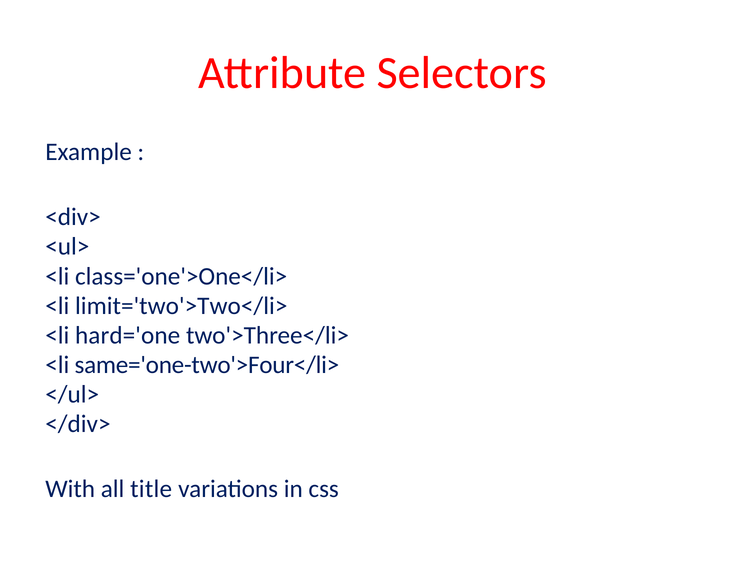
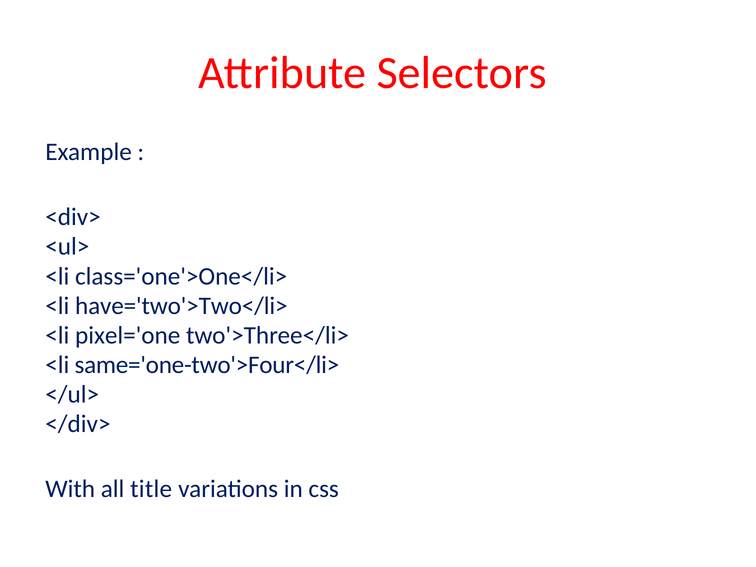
limit='two'>Two</li>: limit='two'>Two</li> -> have='two'>Two</li>
hard='one: hard='one -> pixel='one
